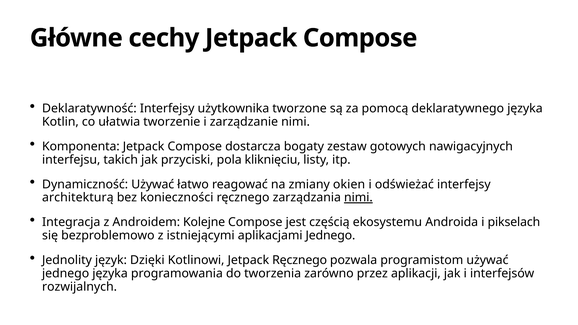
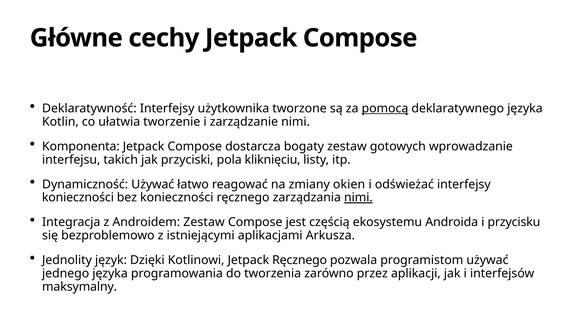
pomocą underline: none -> present
nawigacyjnych: nawigacyjnych -> wprowadzanie
architekturą at (78, 198): architekturą -> konieczności
Androidem Kolejne: Kolejne -> Zestaw
pikselach: pikselach -> przycisku
aplikacjami Jednego: Jednego -> Arkusza
rozwijalnych: rozwijalnych -> maksymalny
